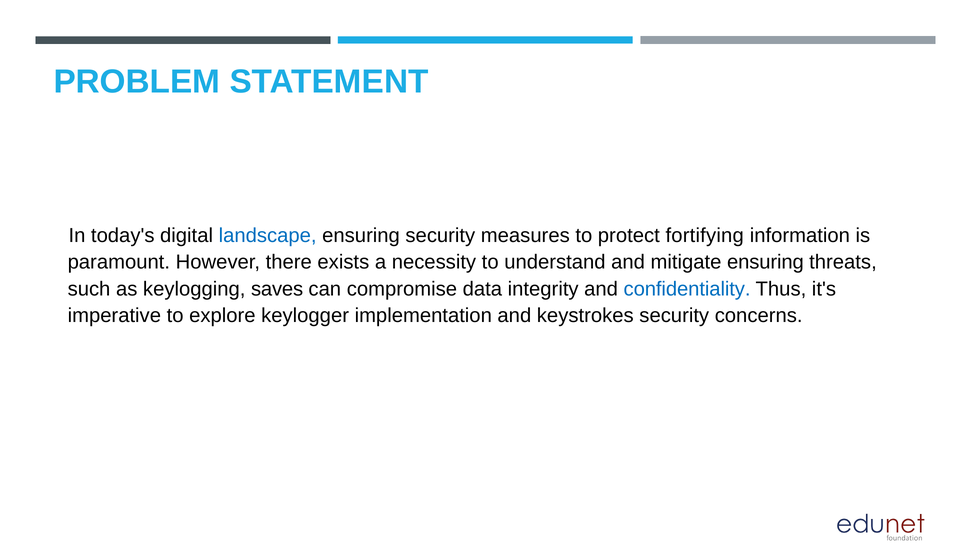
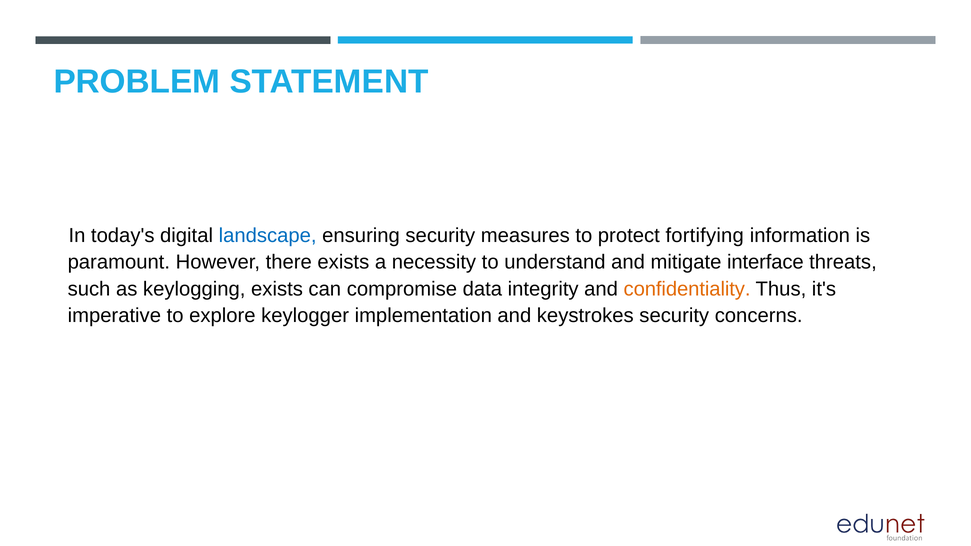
mitigate ensuring: ensuring -> interface
keylogging saves: saves -> exists
confidentiality colour: blue -> orange
